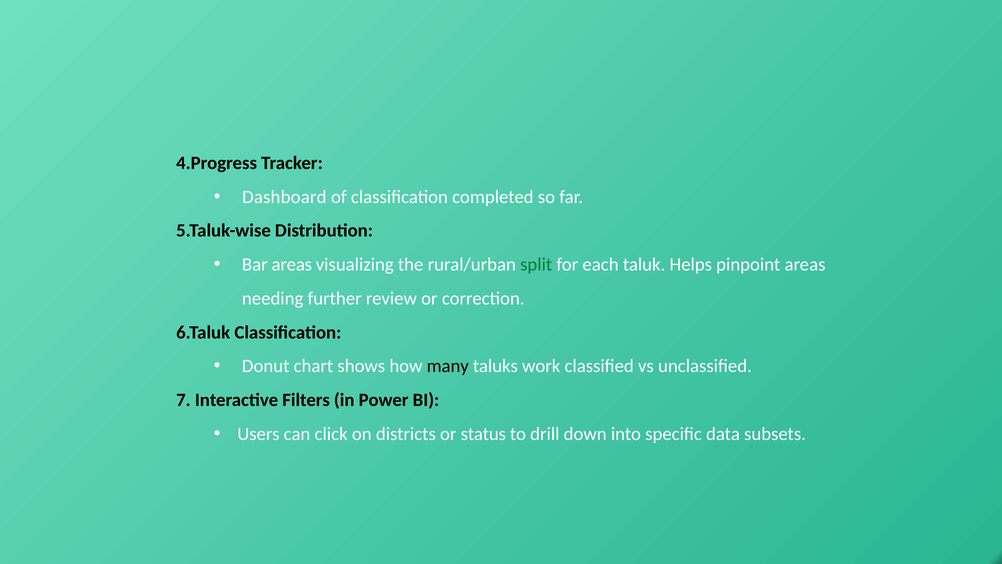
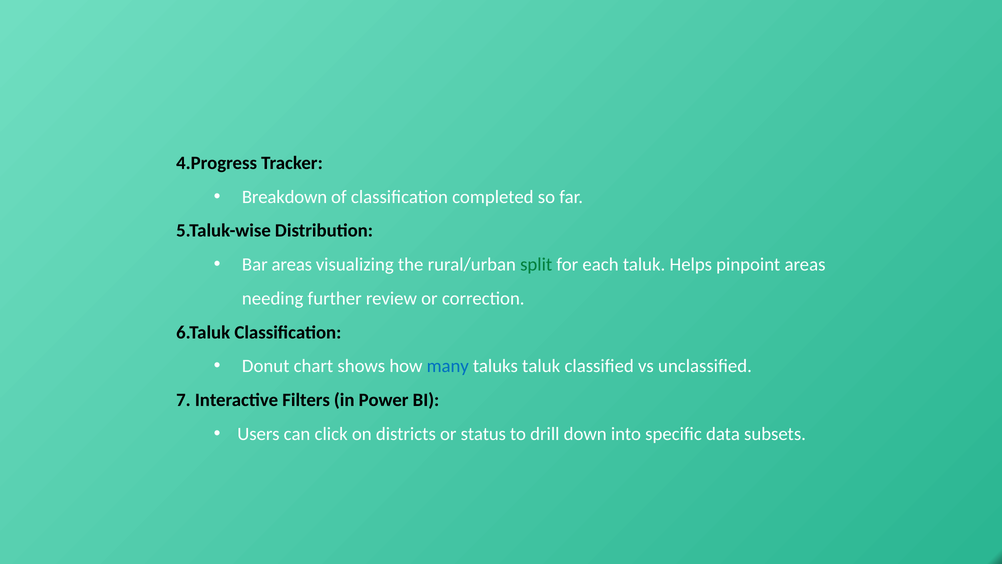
Dashboard: Dashboard -> Breakdown
many colour: black -> blue
taluks work: work -> taluk
